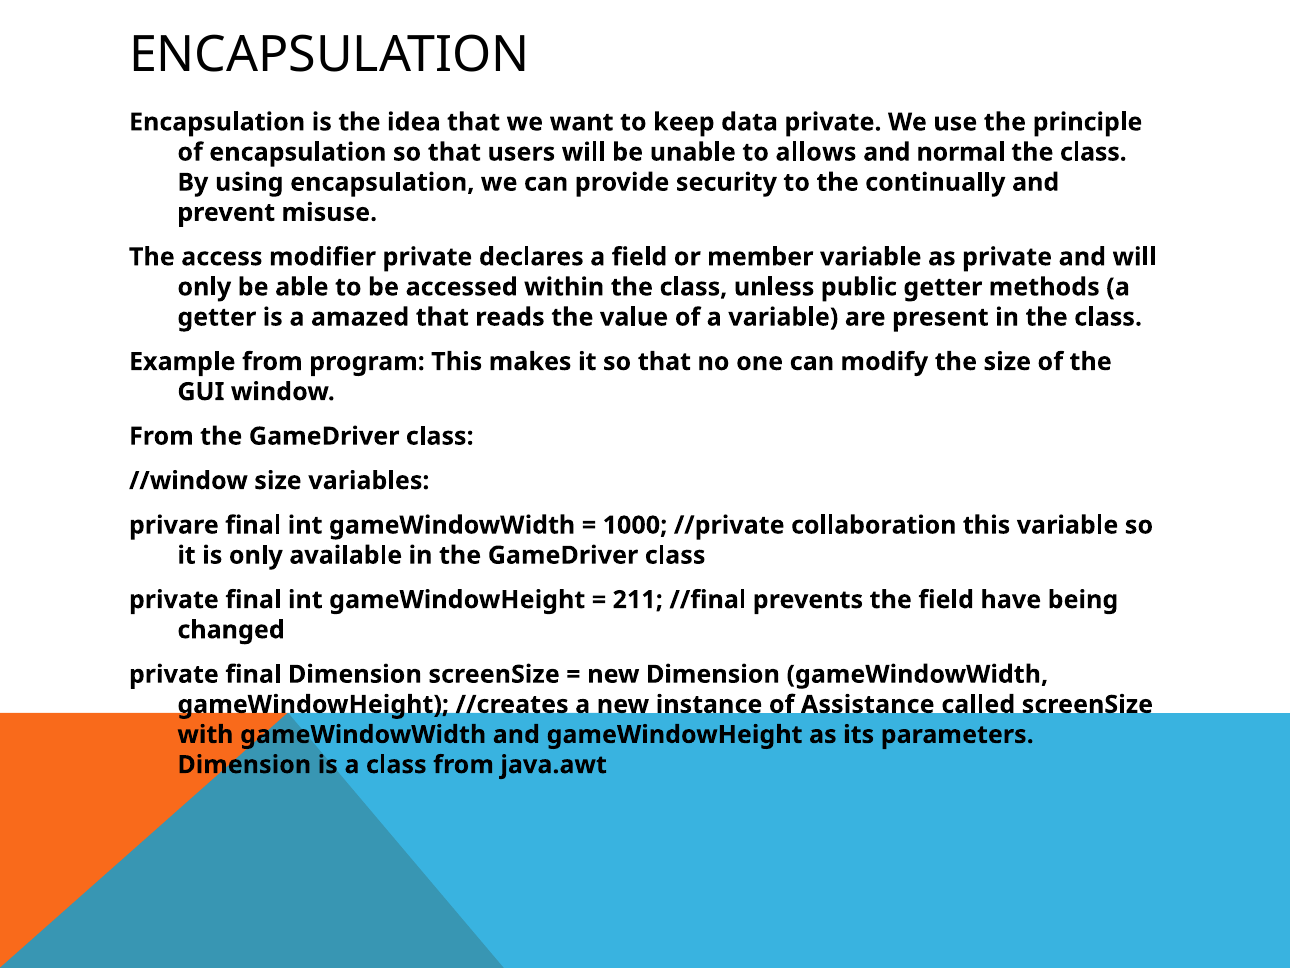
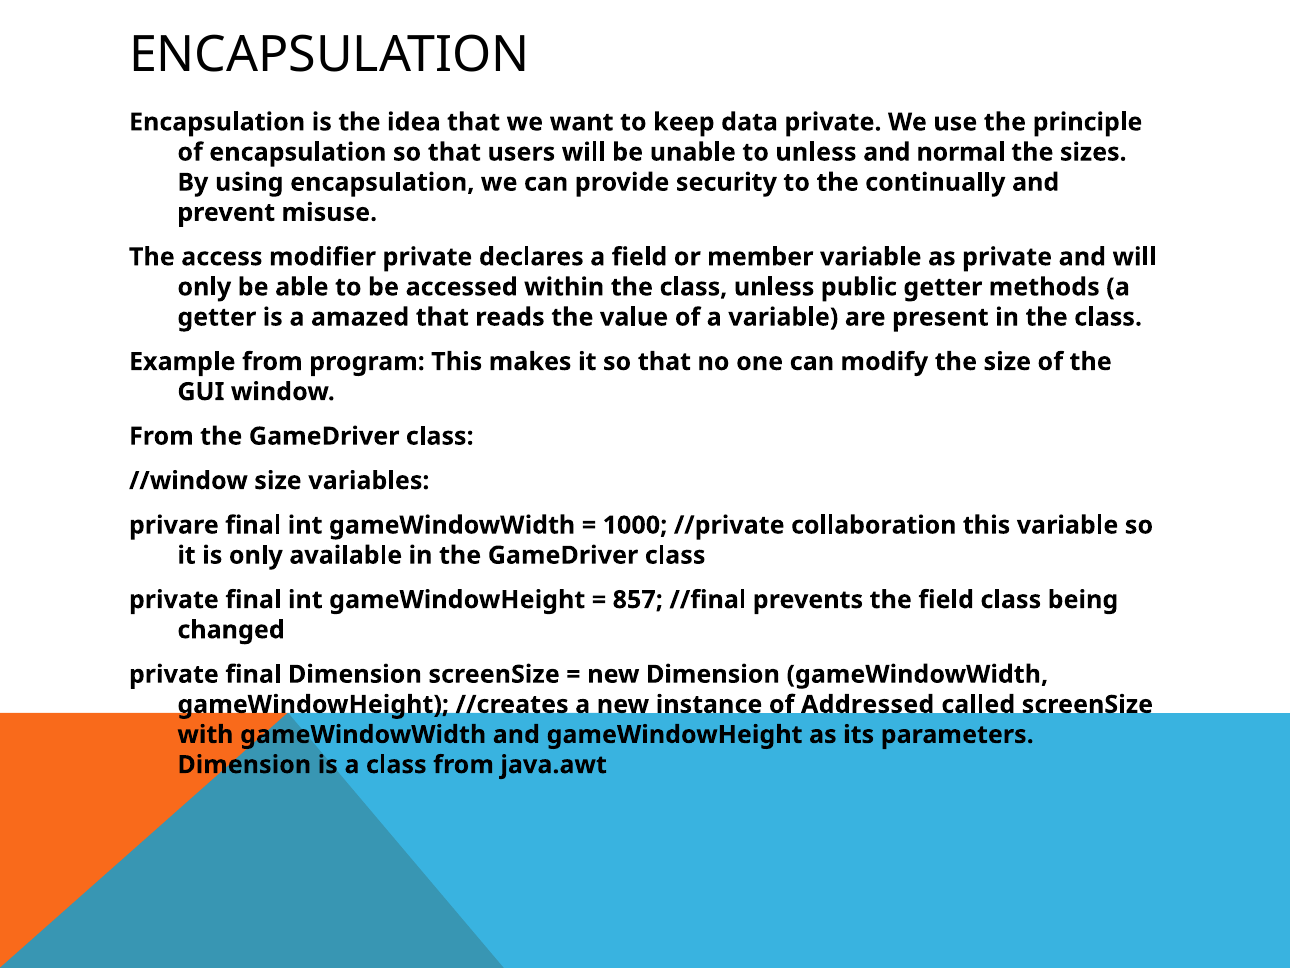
to allows: allows -> unless
class at (1093, 152): class -> sizes
211: 211 -> 857
field have: have -> class
Assistance: Assistance -> Addressed
